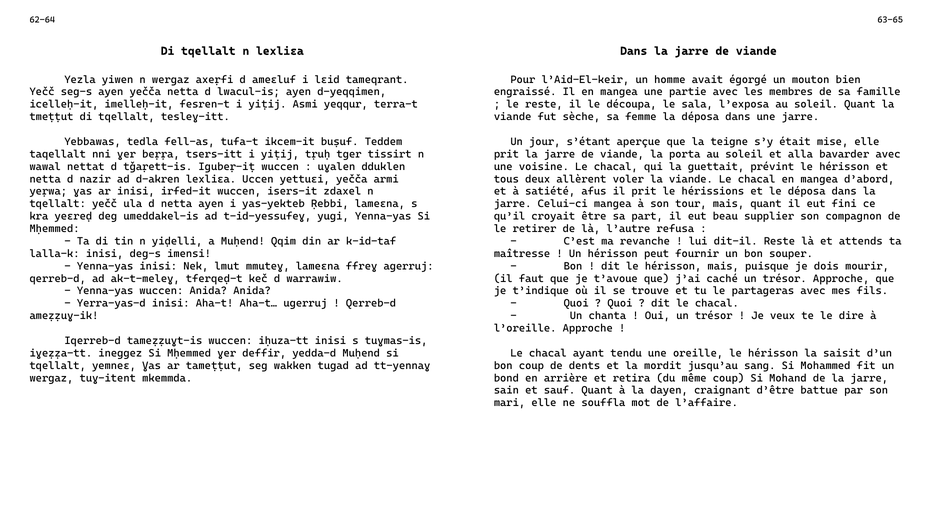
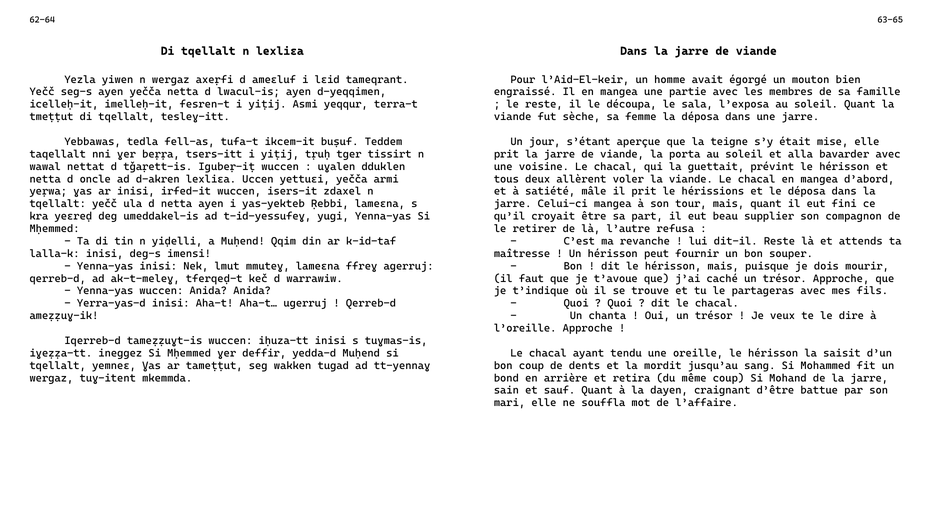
nazir: nazir -> oncle
afus: afus -> mâle
